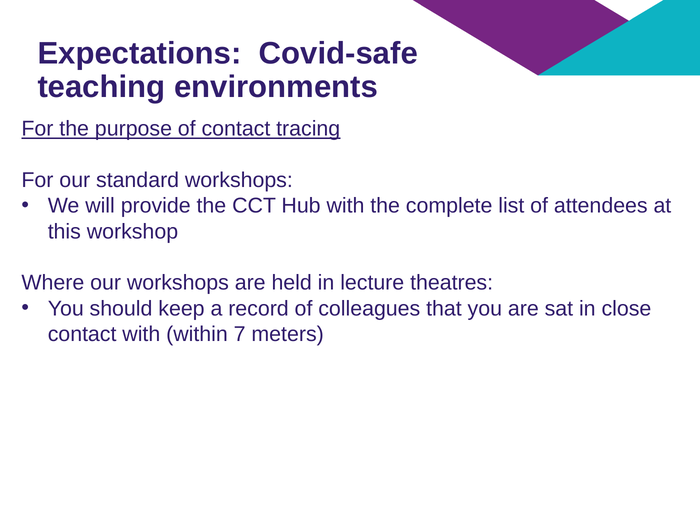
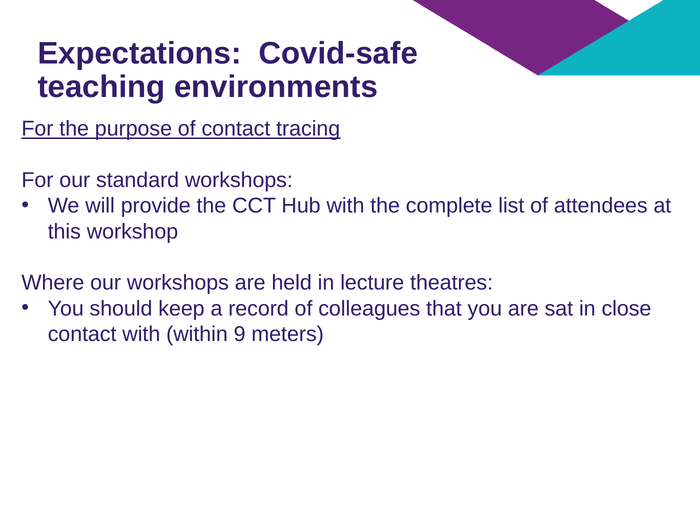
7: 7 -> 9
